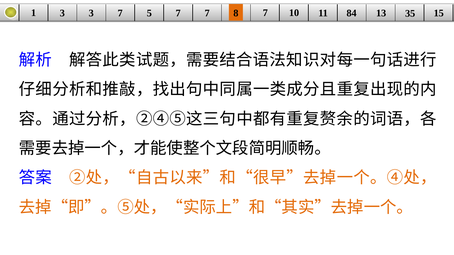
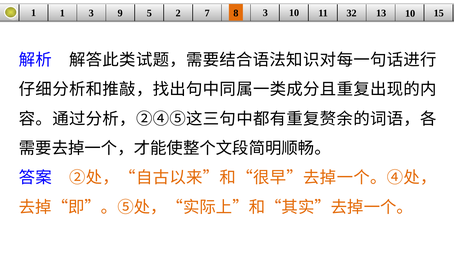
1 3: 3 -> 1
3 7: 7 -> 9
5 7: 7 -> 2
8 7: 7 -> 3
84: 84 -> 32
13 35: 35 -> 10
